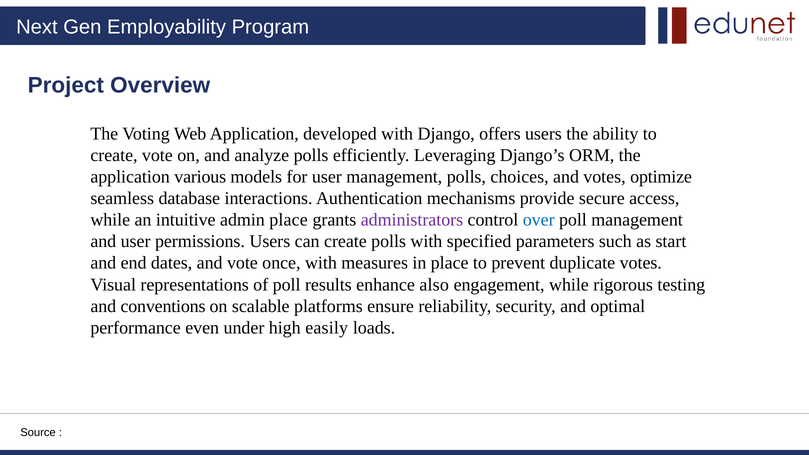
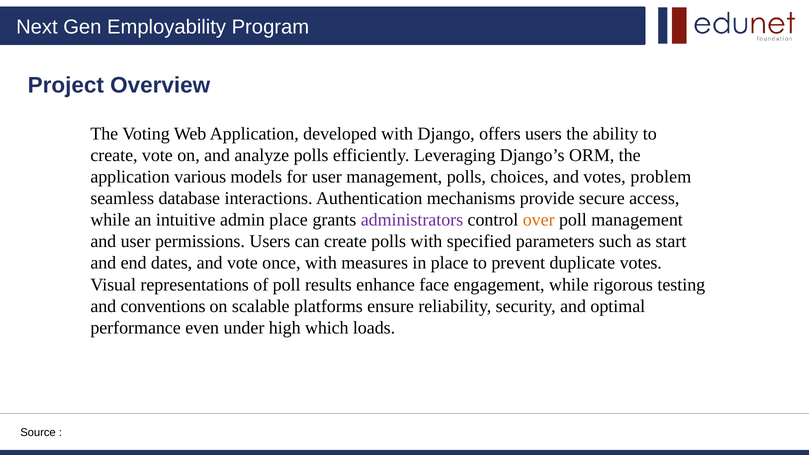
optimize: optimize -> problem
over colour: blue -> orange
also: also -> face
easily: easily -> which
